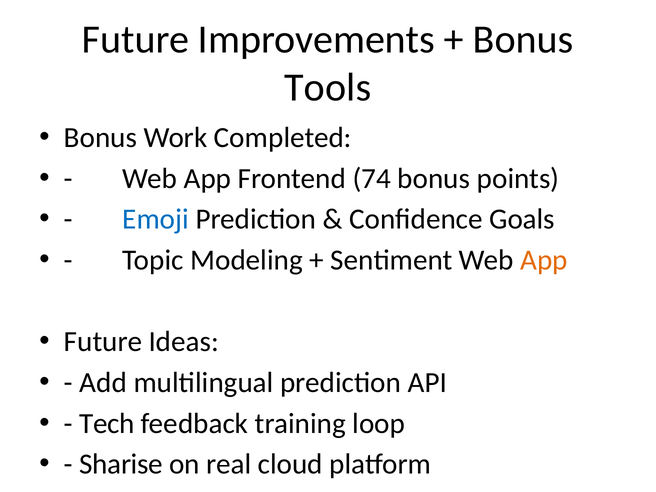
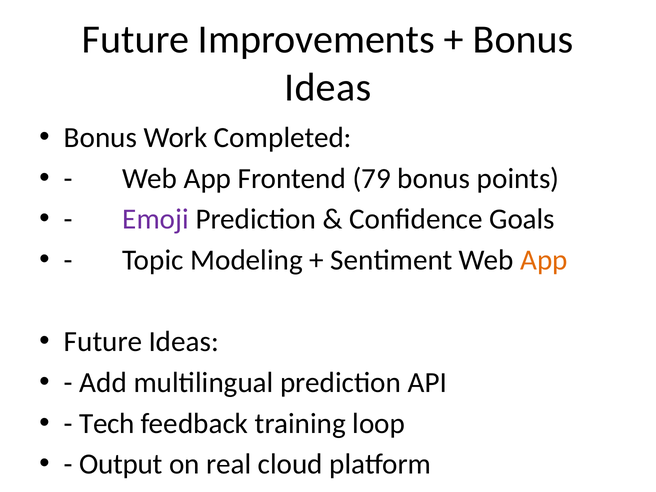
Tools at (328, 88): Tools -> Ideas
74: 74 -> 79
Emoji colour: blue -> purple
Sharise: Sharise -> Output
